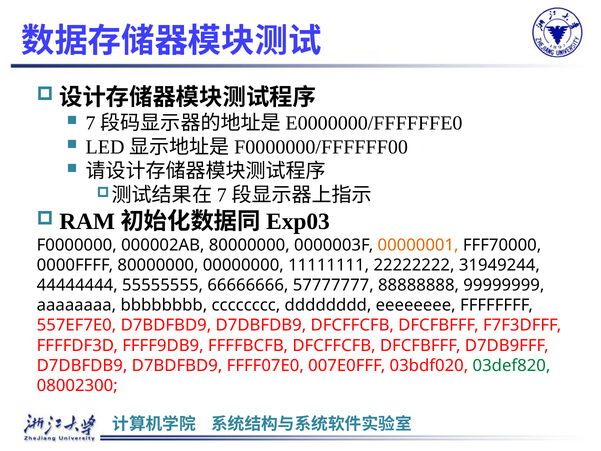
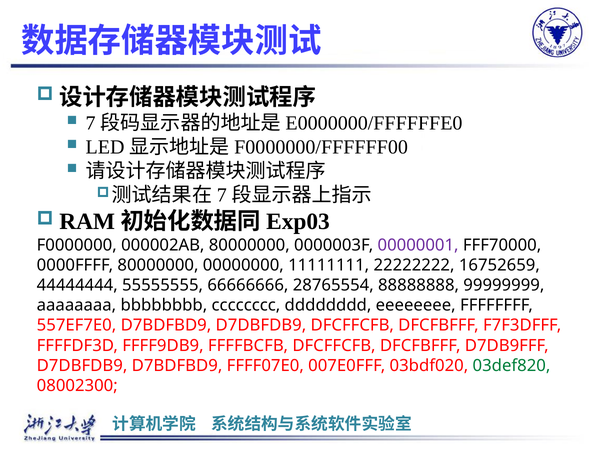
00000001 colour: orange -> purple
31949244: 31949244 -> 16752659
57777777: 57777777 -> 28765554
